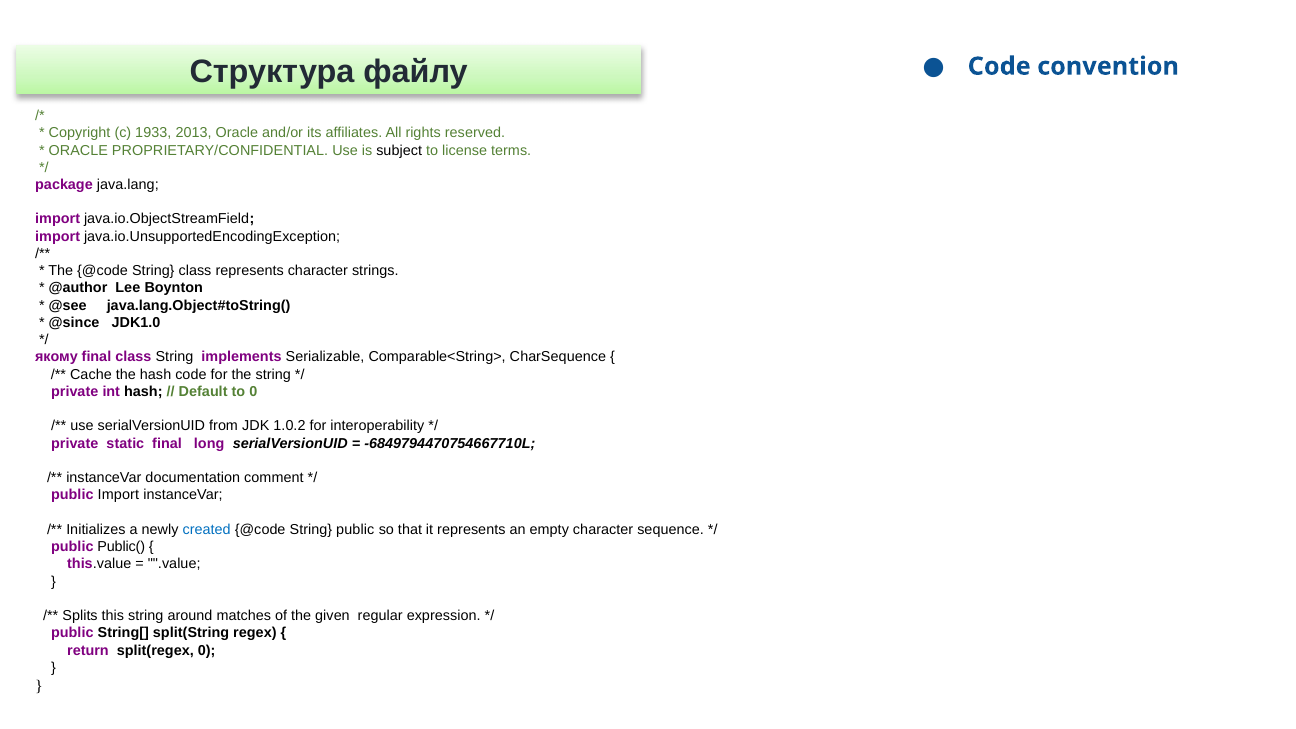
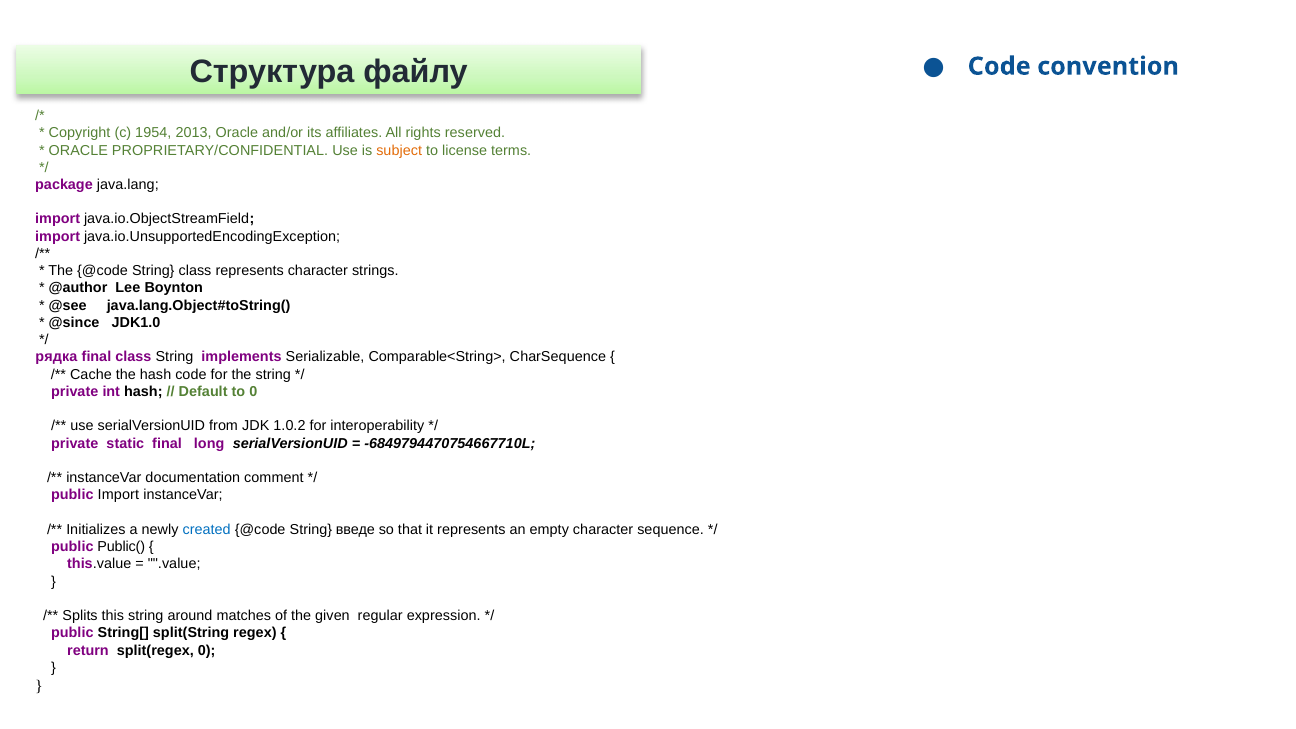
1933: 1933 -> 1954
subject colour: black -> orange
якому: якому -> рядка
String public: public -> введе
